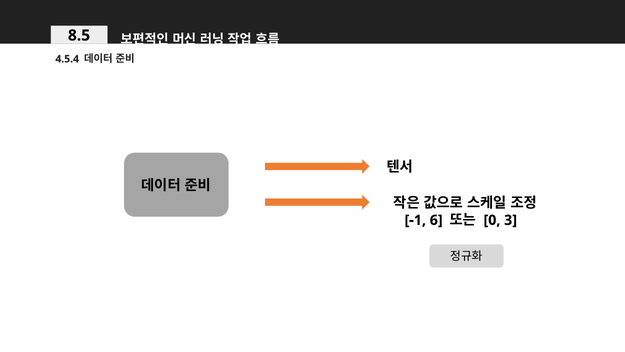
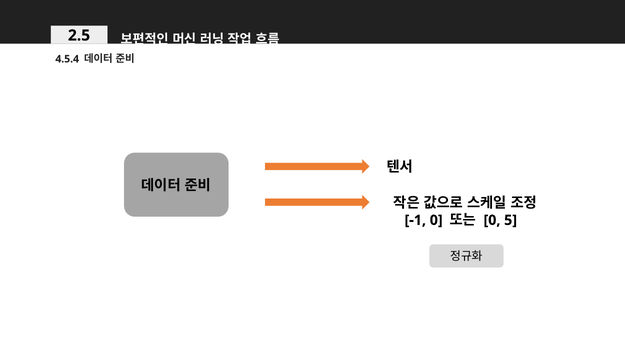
8.5: 8.5 -> 2.5
-1 6: 6 -> 0
3: 3 -> 5
